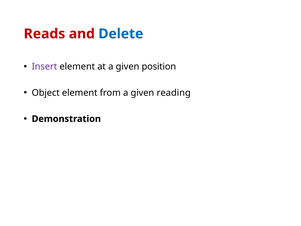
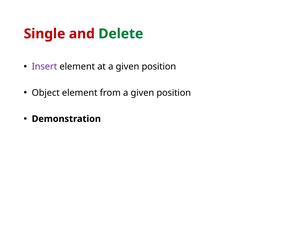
Reads: Reads -> Single
Delete colour: blue -> green
from a given reading: reading -> position
